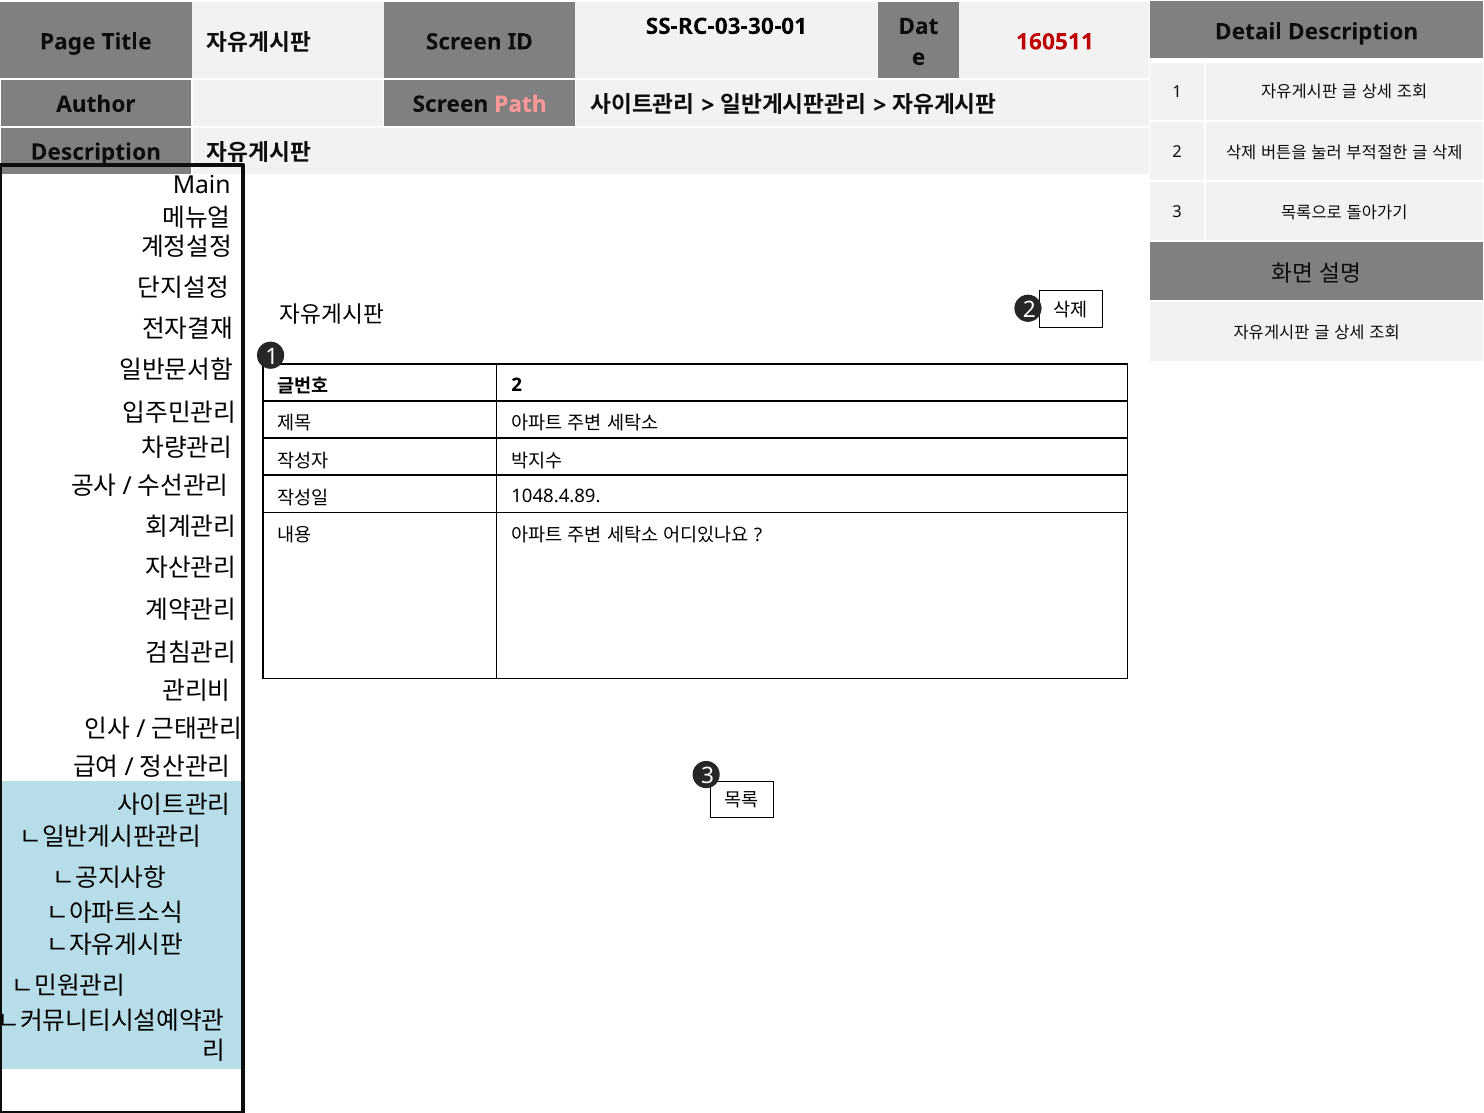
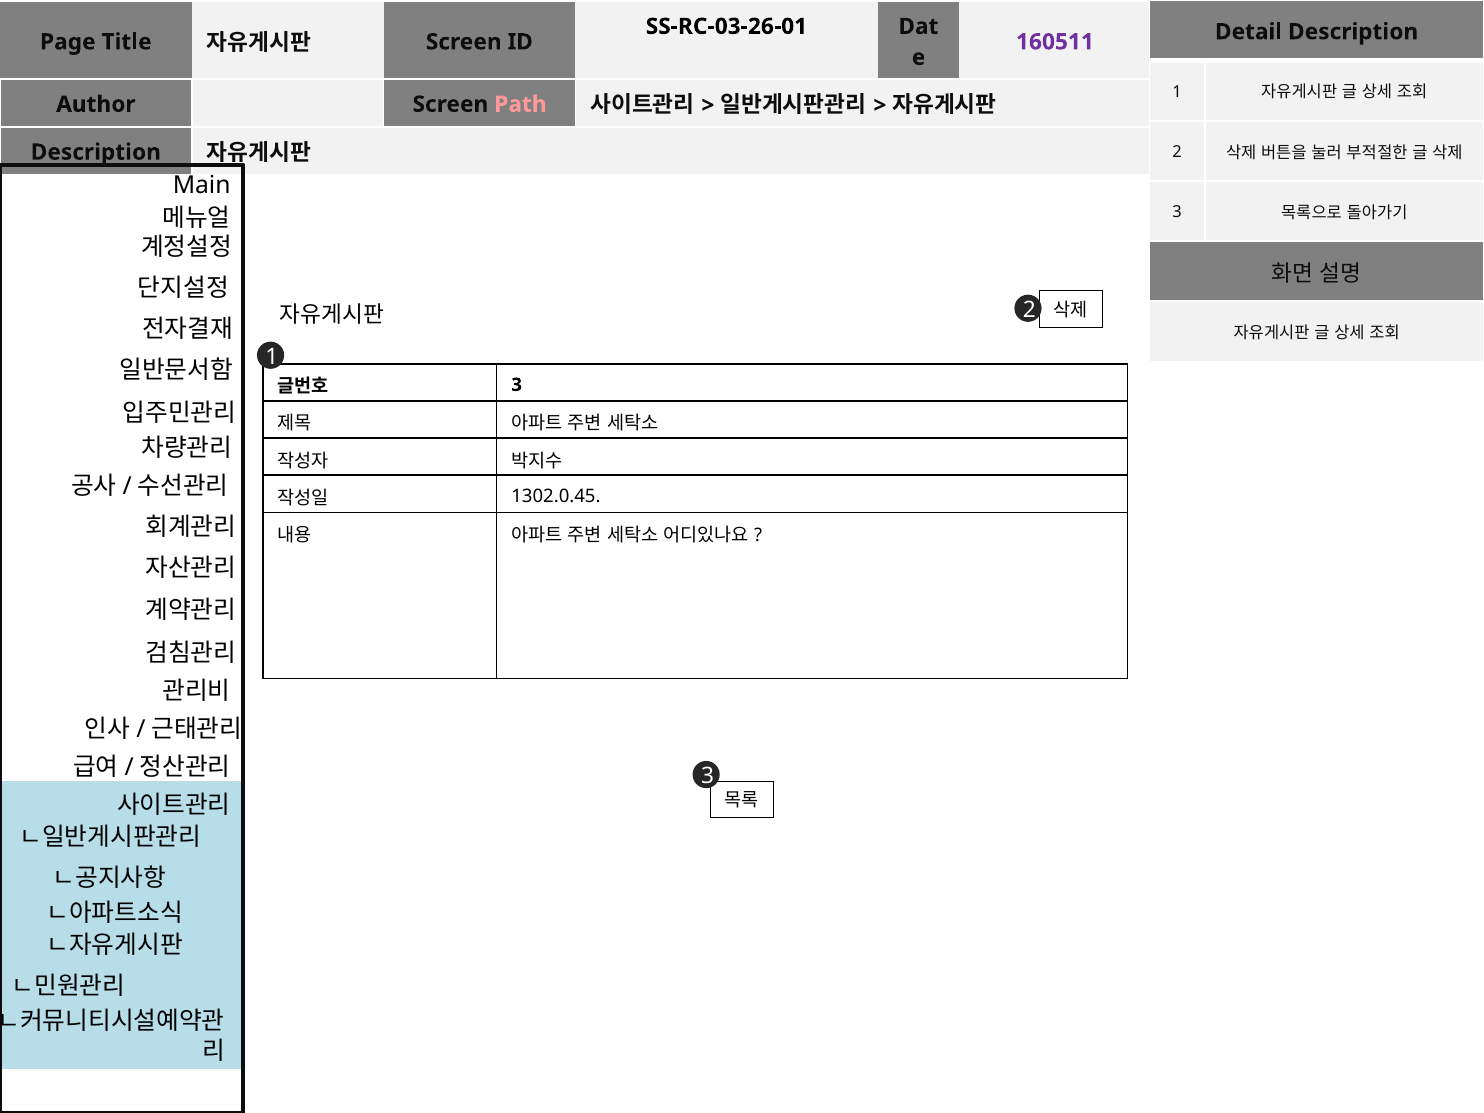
SS-RC-03-30-01: SS-RC-03-30-01 -> SS-RC-03-26-01
160511 colour: red -> purple
2 at (517, 385): 2 -> 3
1048.4.89: 1048.4.89 -> 1302.0.45
